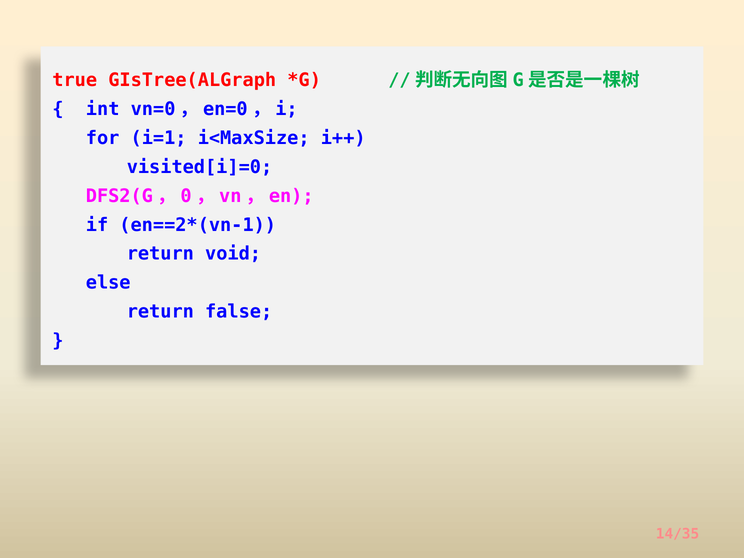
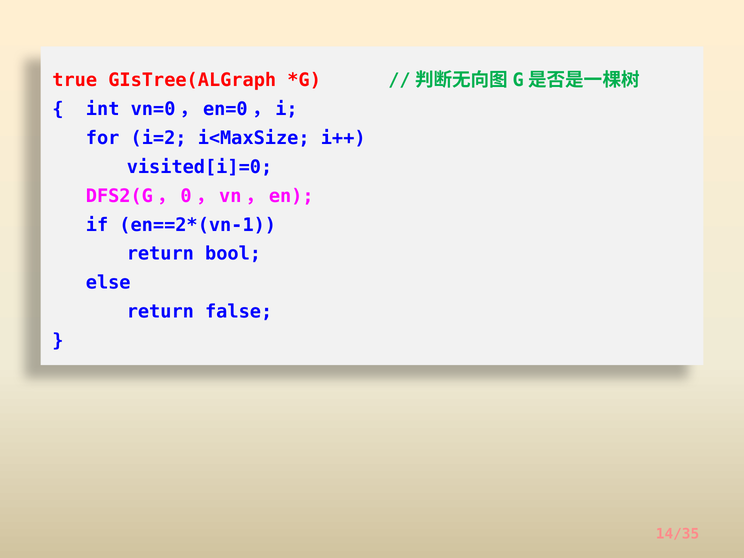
i=1: i=1 -> i=2
void: void -> bool
